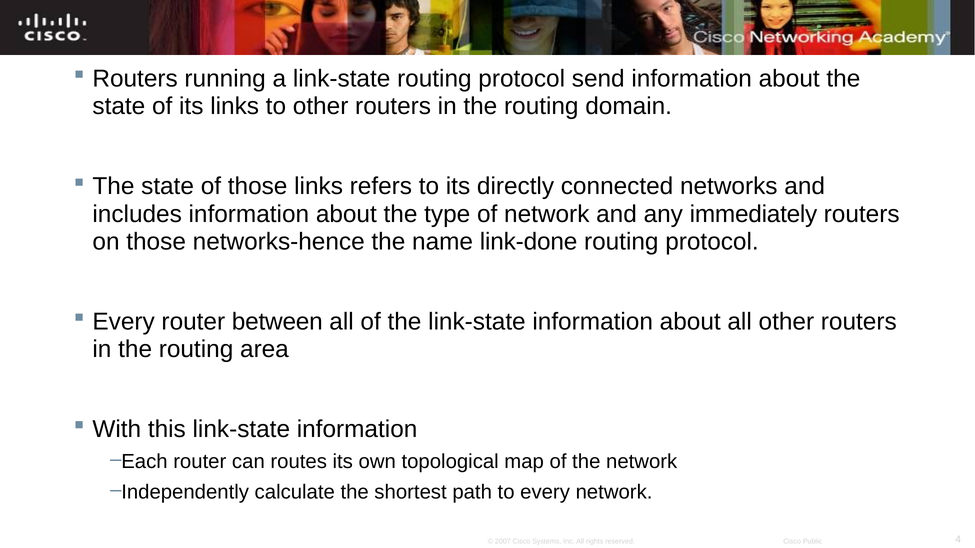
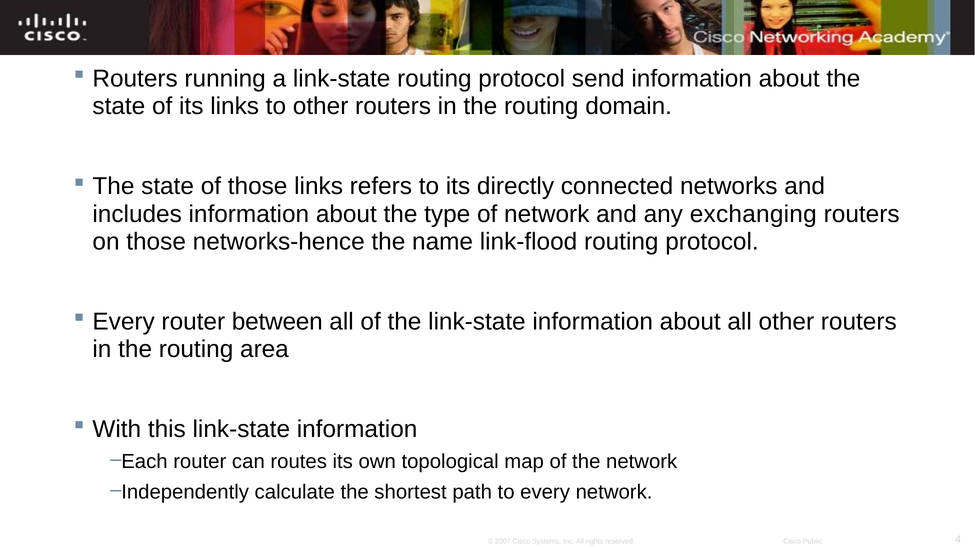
immediately: immediately -> exchanging
link-done: link-done -> link-flood
